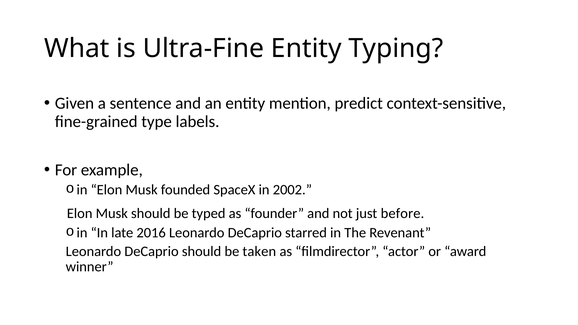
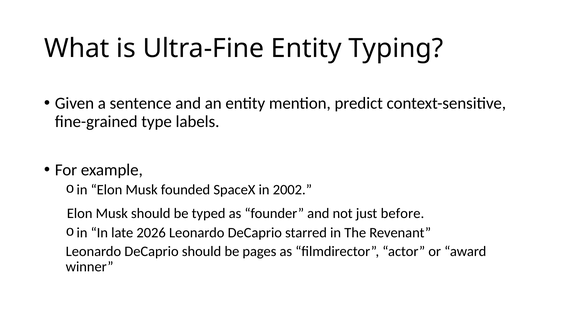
2016: 2016 -> 2026
taken: taken -> pages
